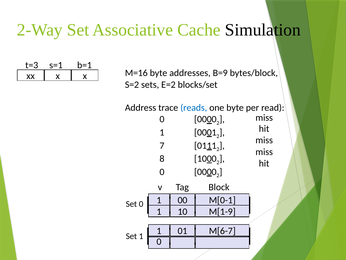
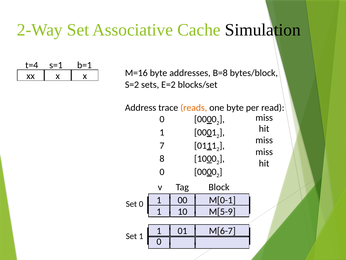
t=3: t=3 -> t=4
B=9: B=9 -> B=8
reads colour: blue -> orange
M[1-9: M[1-9 -> M[5-9
